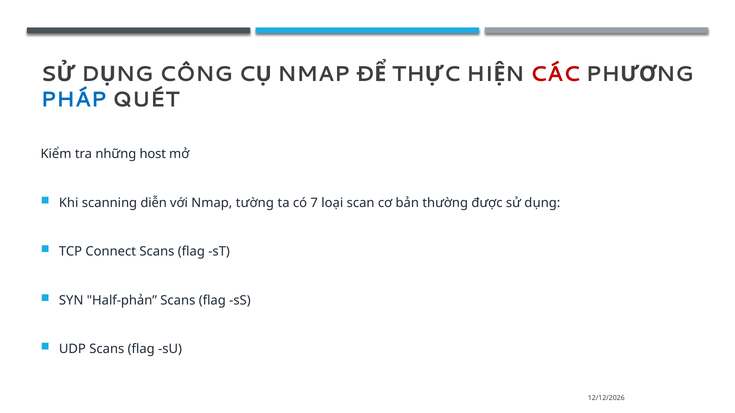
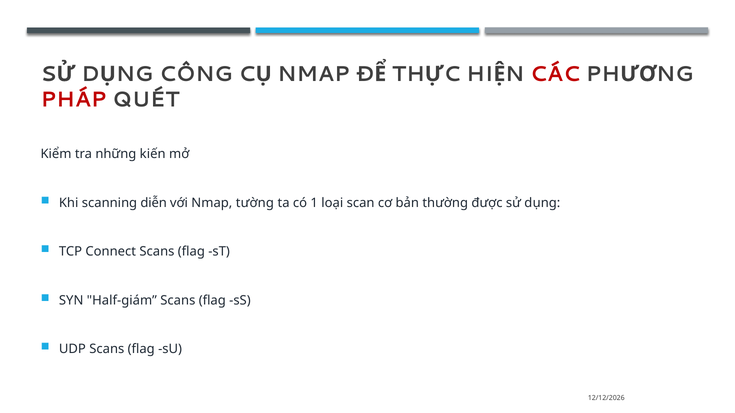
PHÁP colour: blue -> red
host: host -> kiến
7: 7 -> 1
Half-phản: Half-phản -> Half-giám
